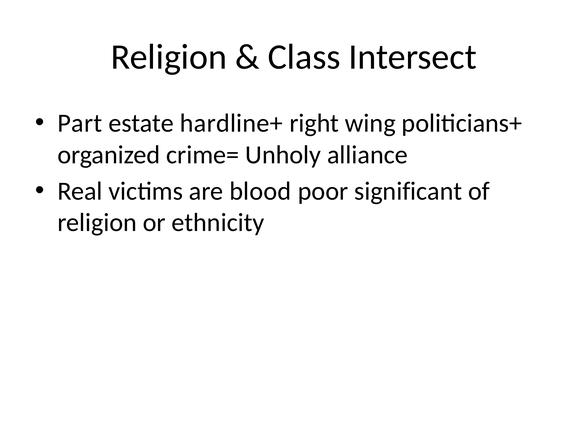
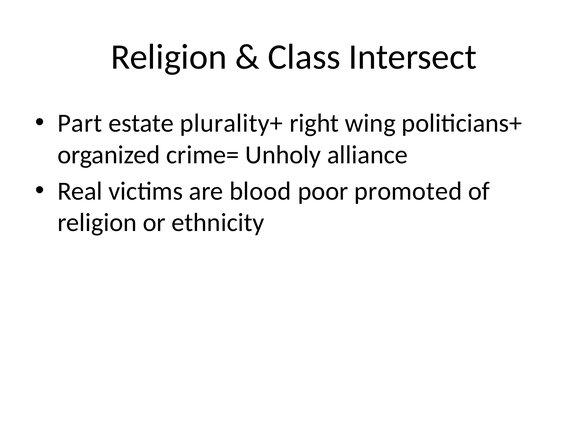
hardline+: hardline+ -> plurality+
significant: significant -> promoted
